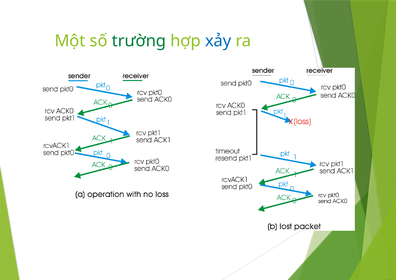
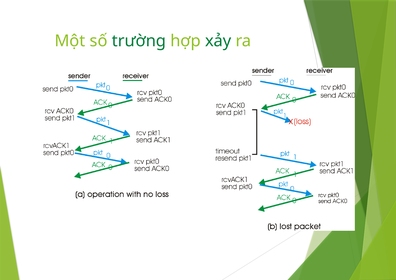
xảy colour: blue -> green
